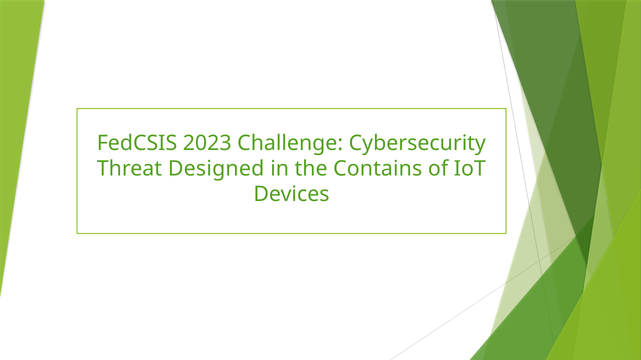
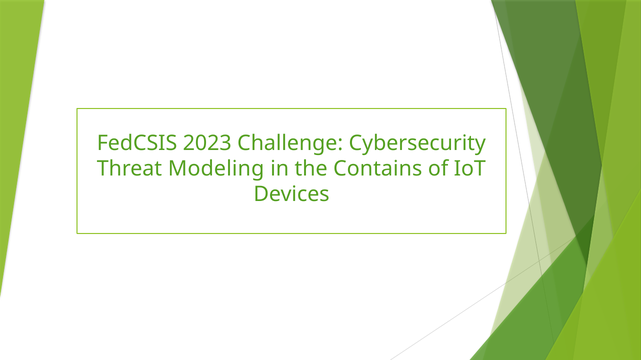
Designed: Designed -> Modeling
